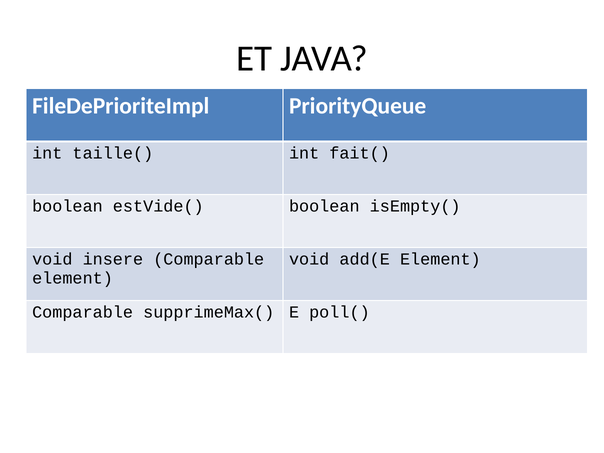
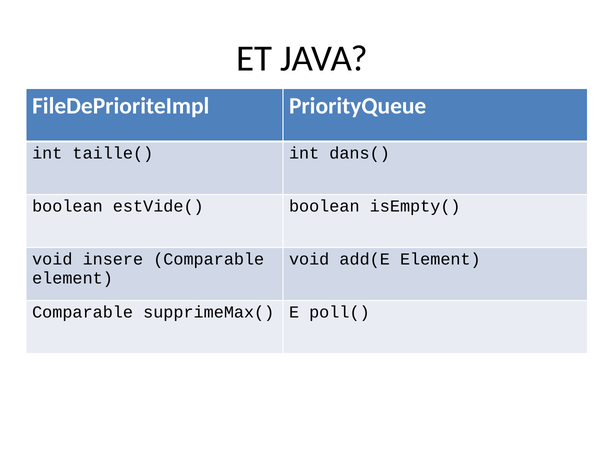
fait(: fait( -> dans(
